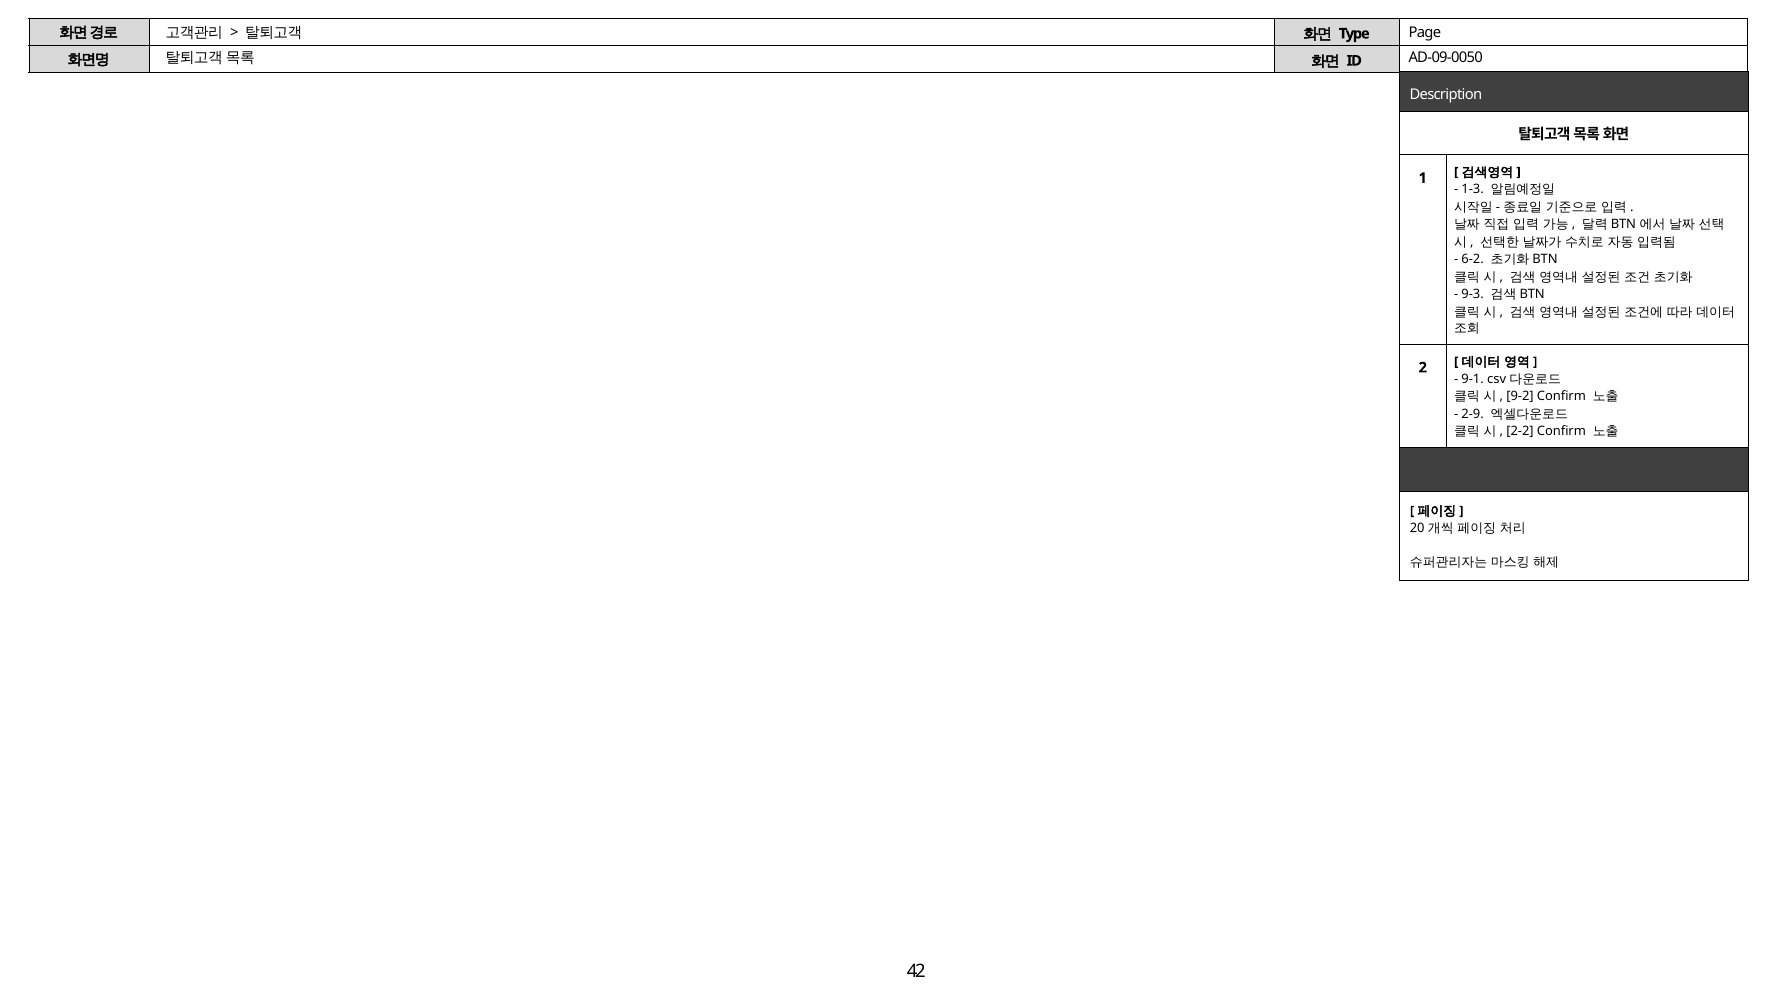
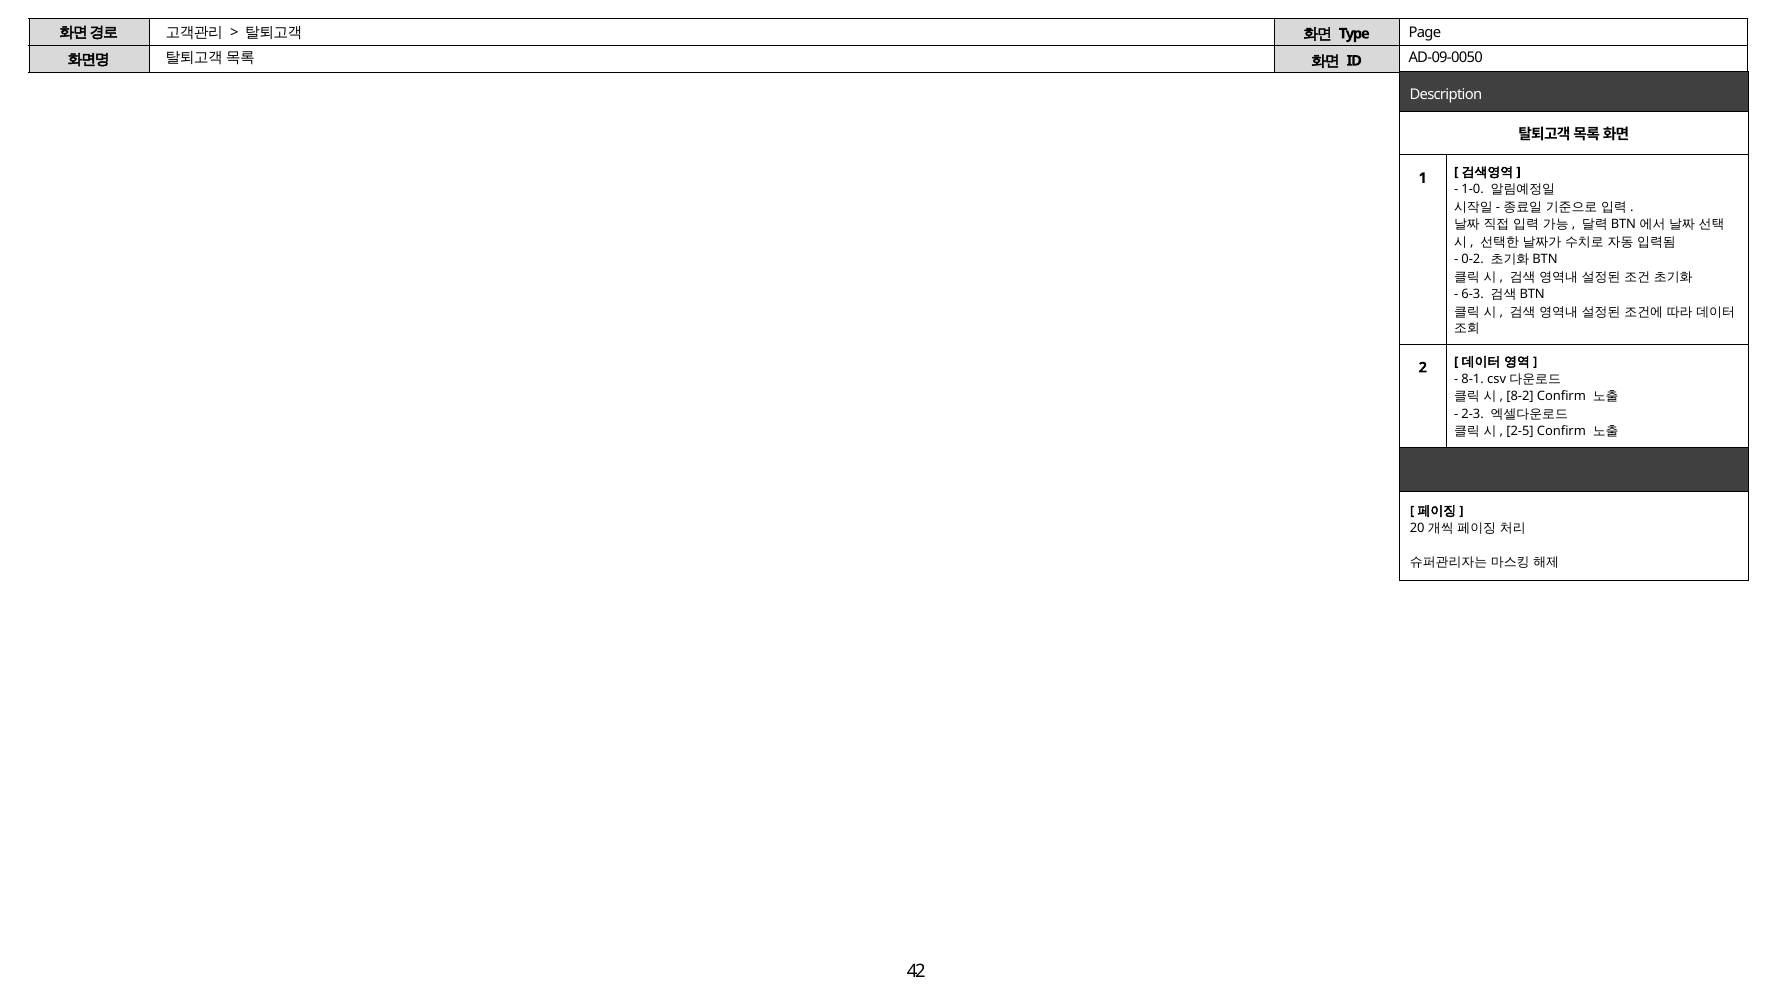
1-3: 1-3 -> 1-0
6-2: 6-2 -> 0-2
9-3: 9-3 -> 6-3
9-1: 9-1 -> 8-1
9-2: 9-2 -> 8-2
2-9: 2-9 -> 2-3
2-2: 2-2 -> 2-5
